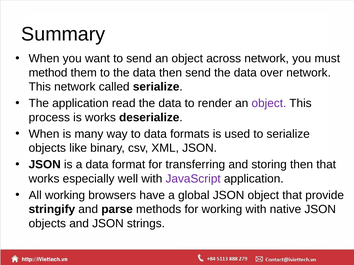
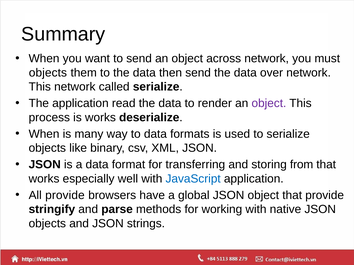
method at (48, 73): method -> objects
storing then: then -> from
JavaScript colour: purple -> blue
All working: working -> provide
